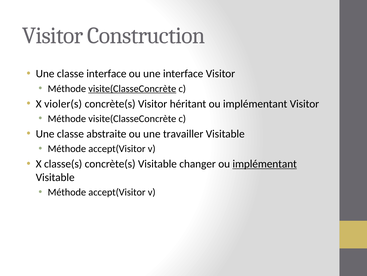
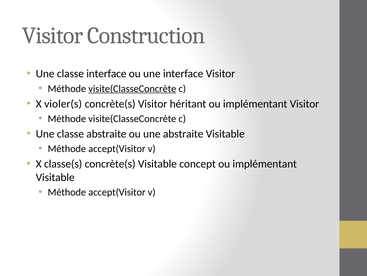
une travailler: travailler -> abstraite
changer: changer -> concept
implémentant at (265, 163) underline: present -> none
